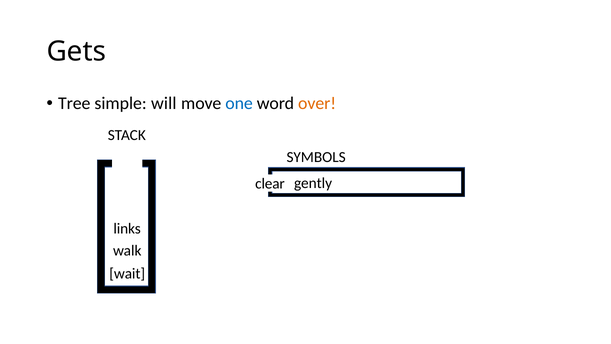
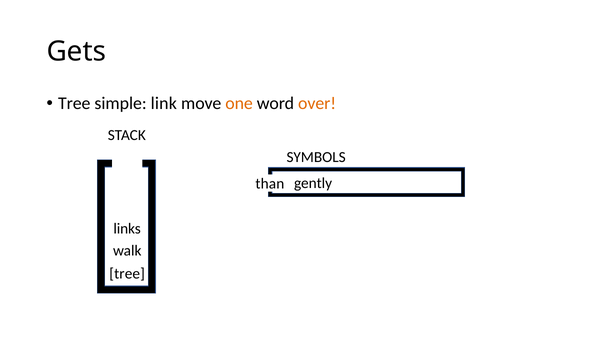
will: will -> link
one colour: blue -> orange
clear: clear -> than
wait at (127, 274): wait -> tree
